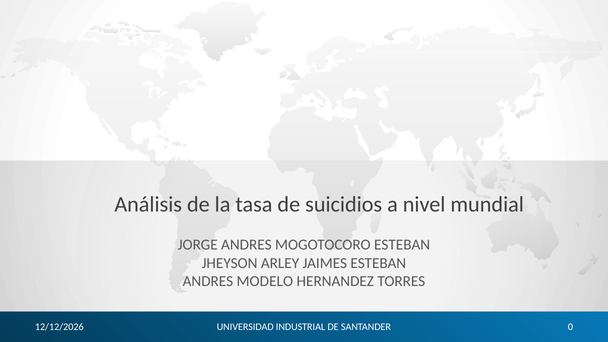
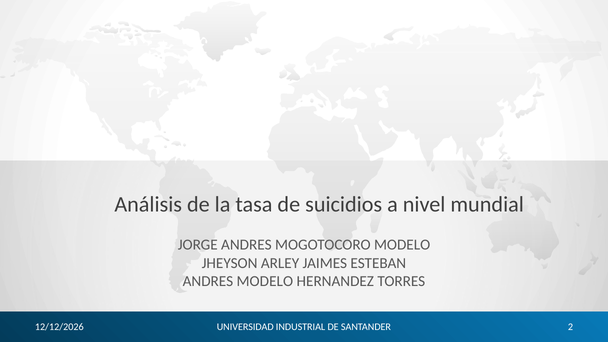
MOGOTOCORO ESTEBAN: ESTEBAN -> MODELO
0: 0 -> 2
